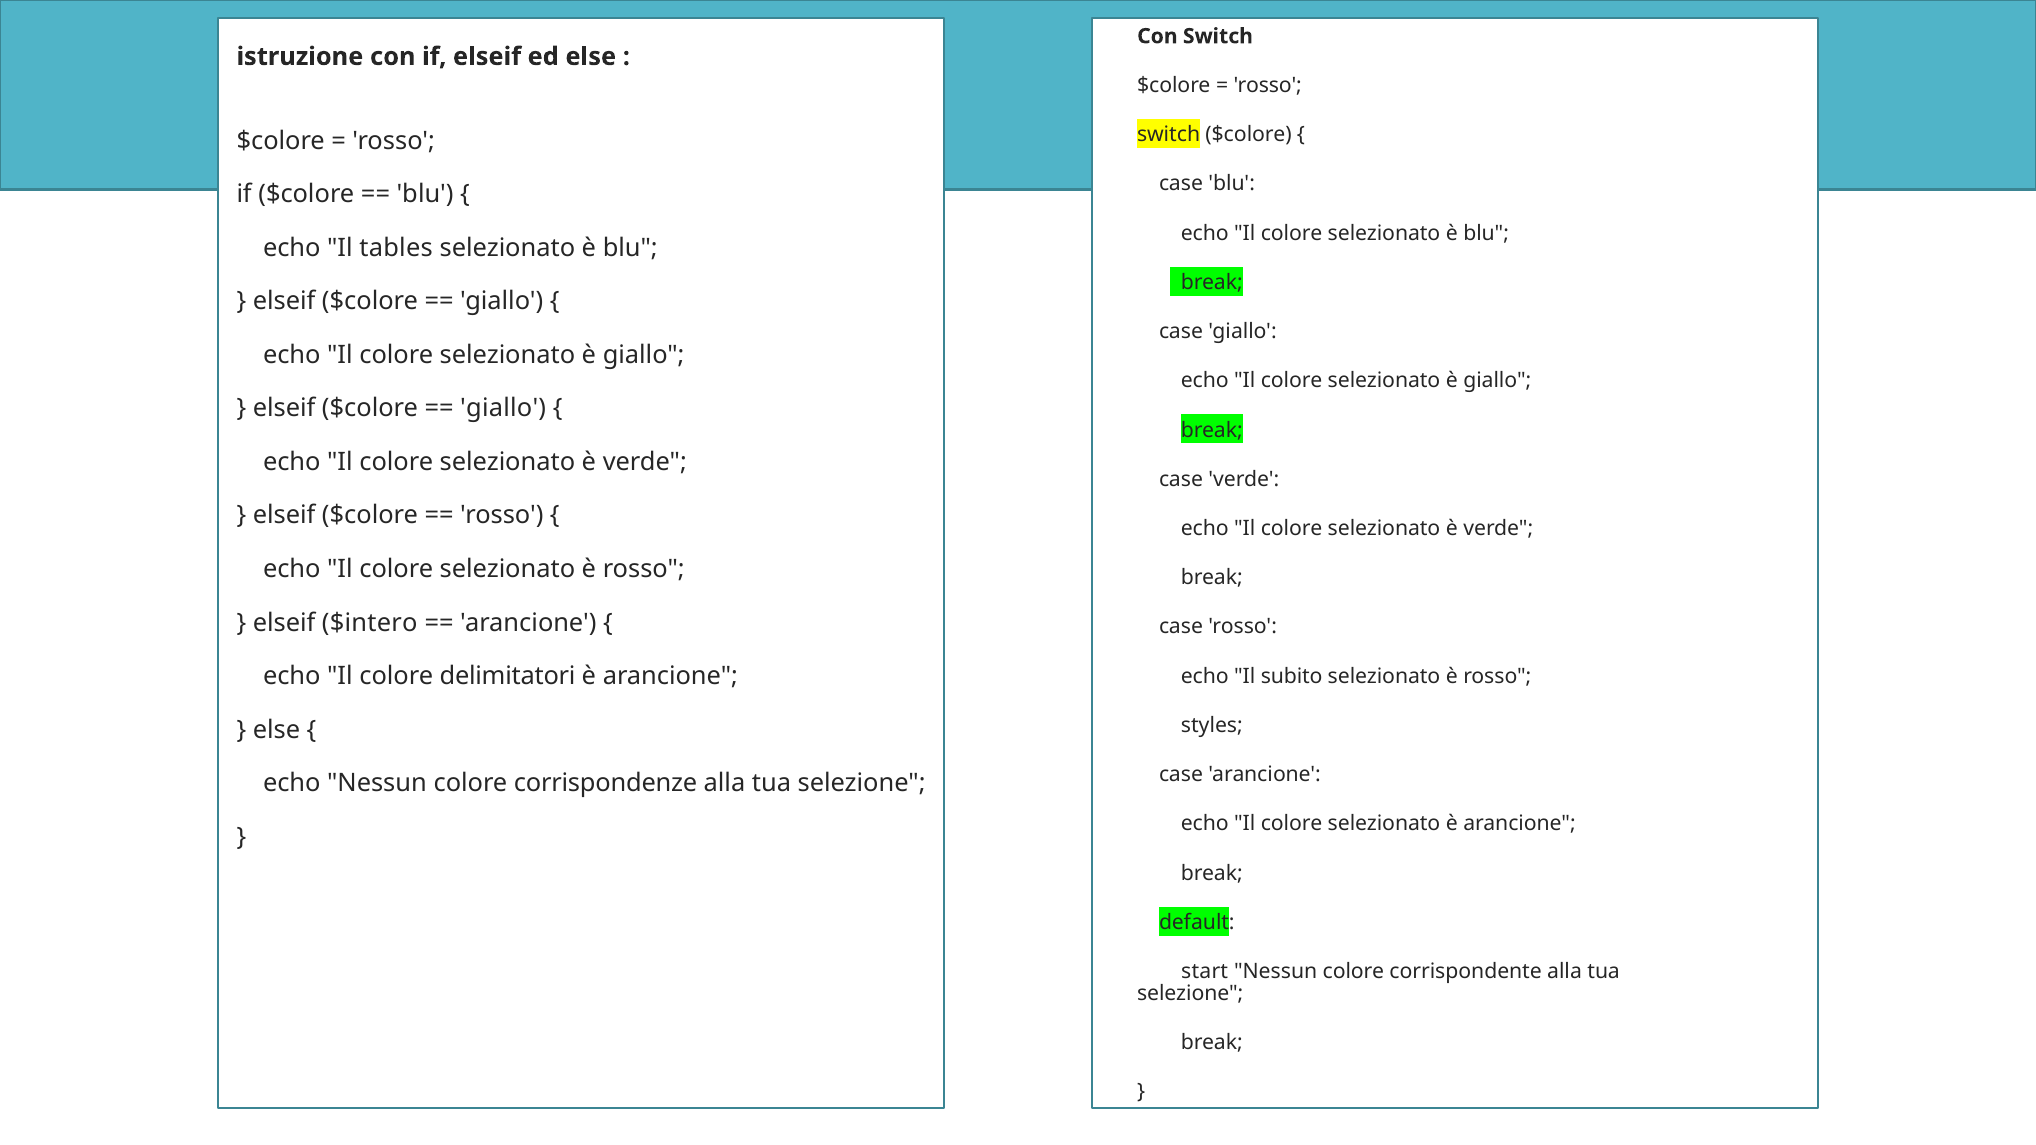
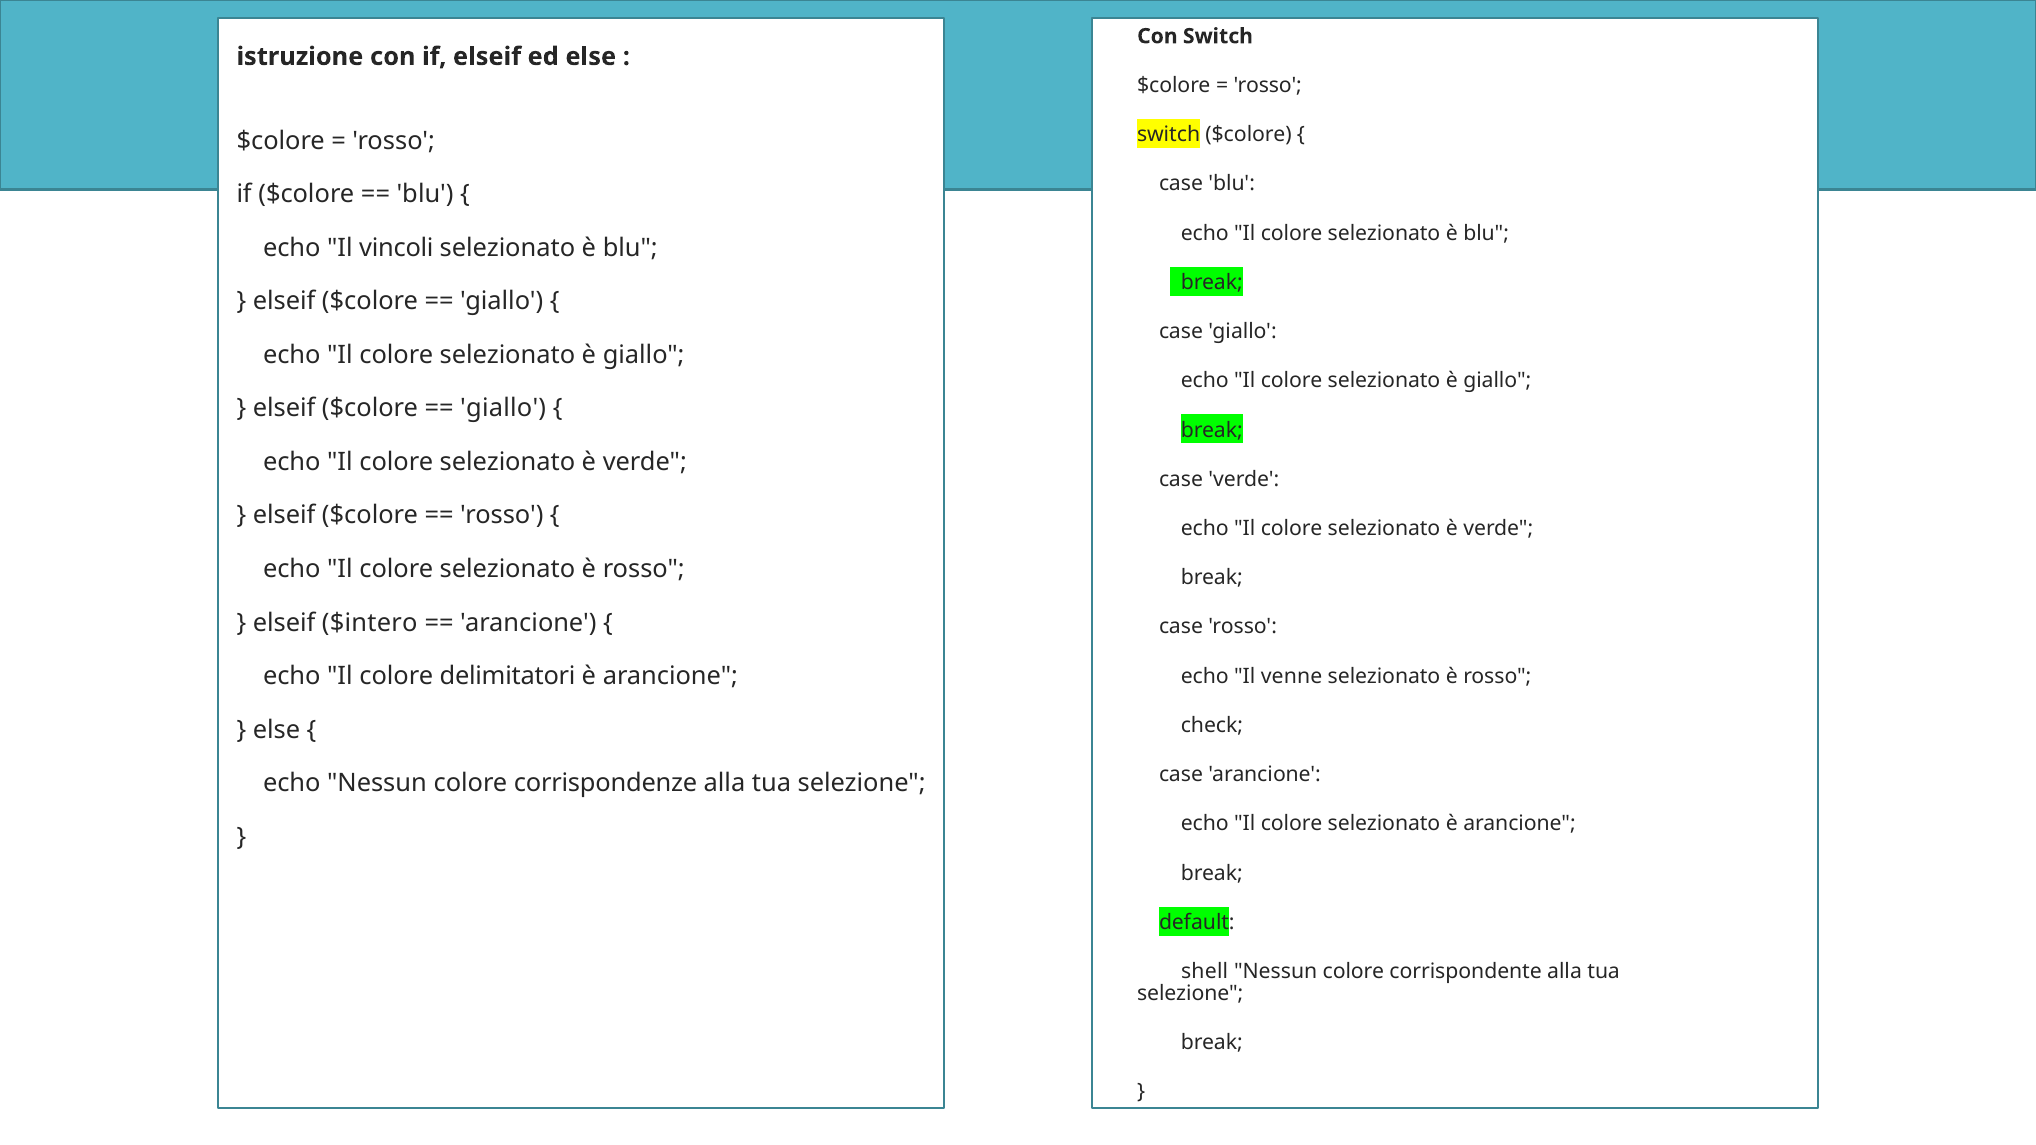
tables: tables -> vincoli
subito: subito -> venne
styles: styles -> check
start: start -> shell
